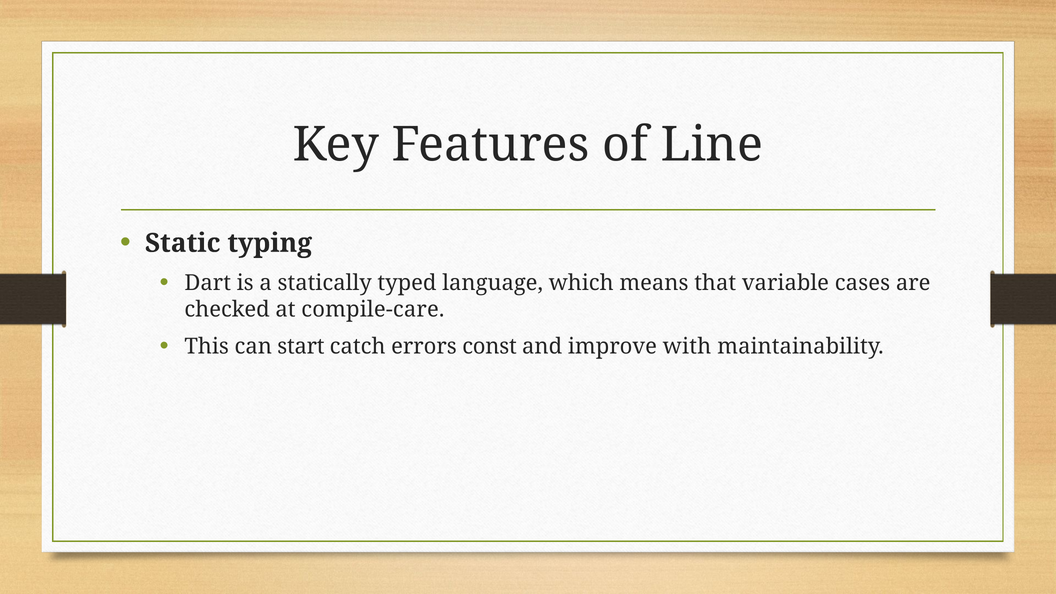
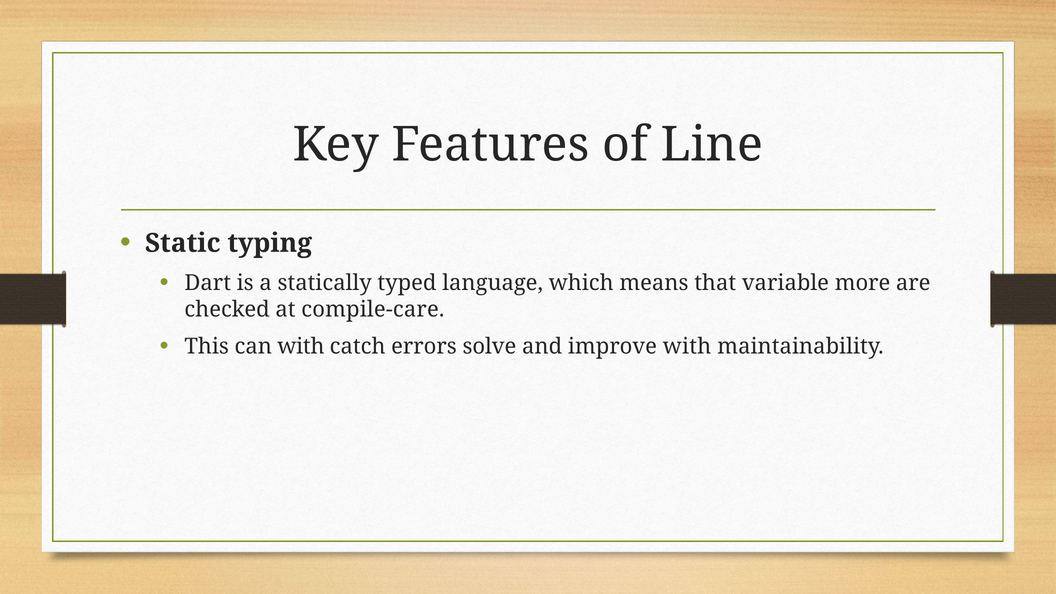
cases: cases -> more
can start: start -> with
const: const -> solve
